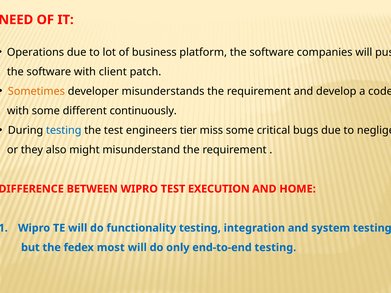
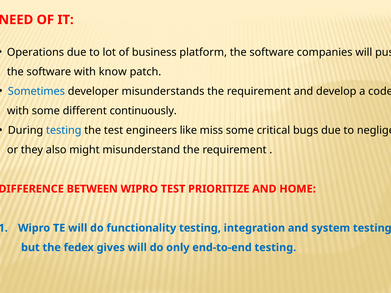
client: client -> know
Sometimes colour: orange -> blue
tier: tier -> like
EXECUTION: EXECUTION -> PRIORITIZE
most: most -> gives
